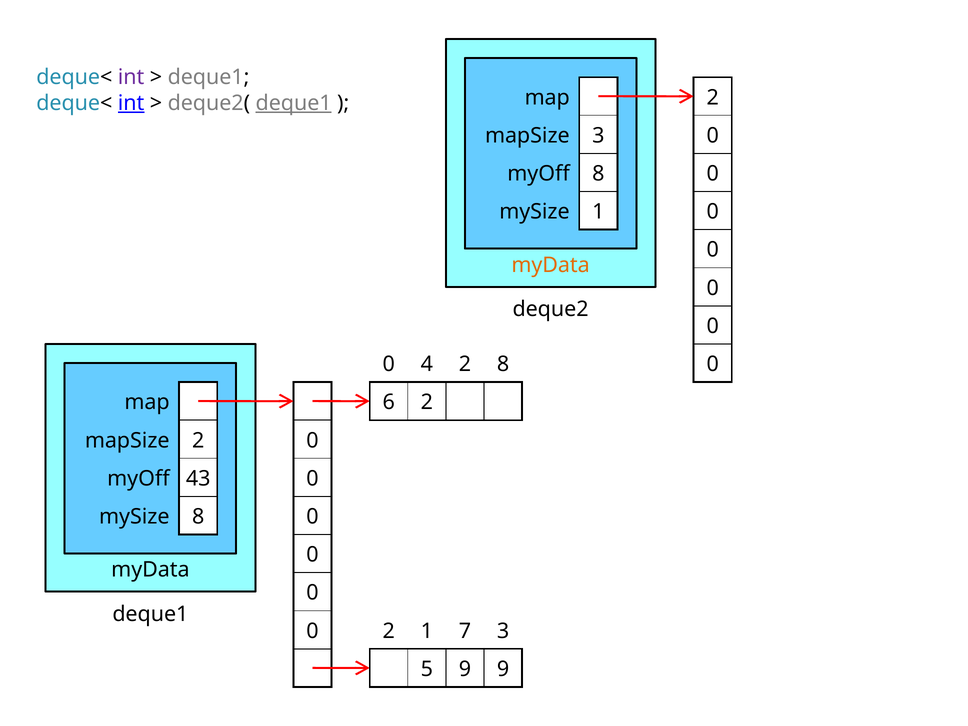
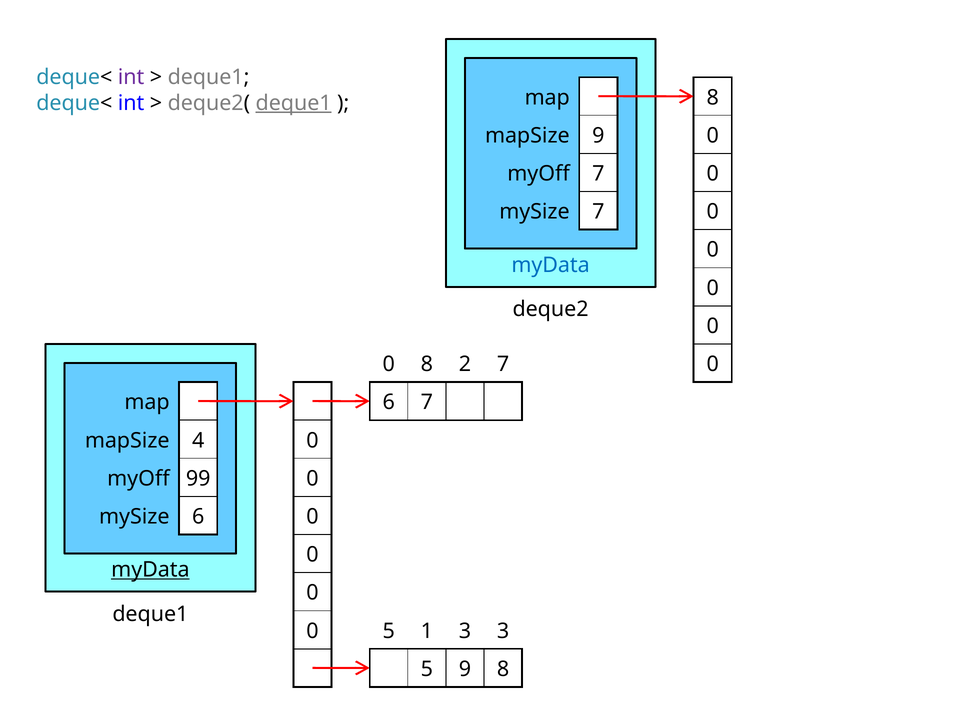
int at (131, 103) underline: present -> none
2 at (713, 97): 2 -> 8
mapSize 3: 3 -> 9
myOff 8: 8 -> 7
mySize 1: 1 -> 7
myData at (551, 265) colour: orange -> blue
0 4: 4 -> 8
2 8: 8 -> 7
6 2: 2 -> 7
mapSize 2: 2 -> 4
43: 43 -> 99
mySize 8: 8 -> 6
myData at (150, 570) underline: none -> present
0 2: 2 -> 5
1 7: 7 -> 3
9 9: 9 -> 8
